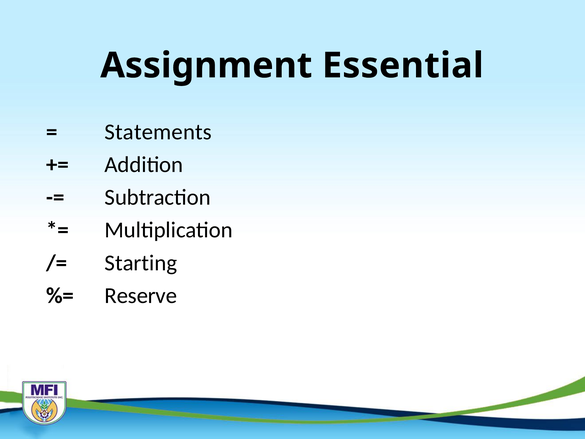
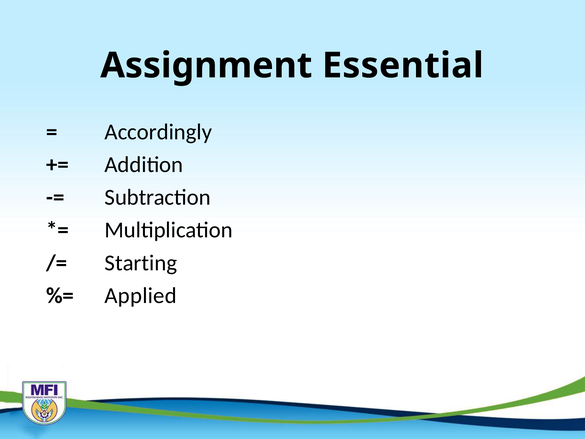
Statements: Statements -> Accordingly
Reserve: Reserve -> Applied
